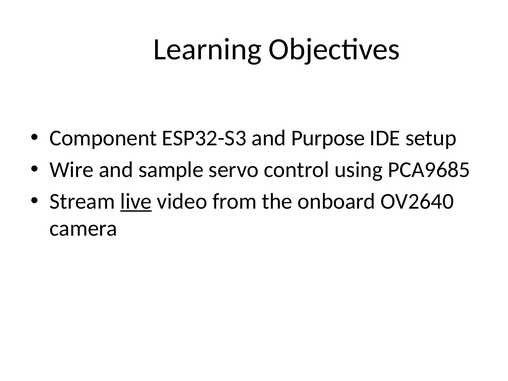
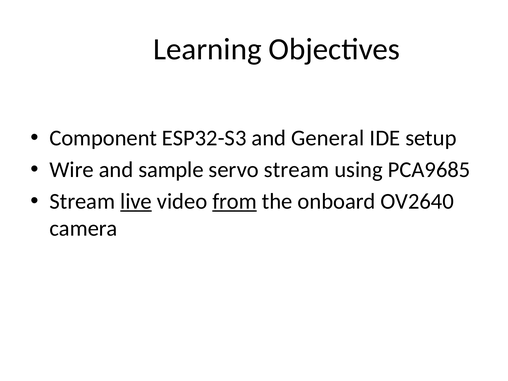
Purpose: Purpose -> General
servo control: control -> stream
from underline: none -> present
